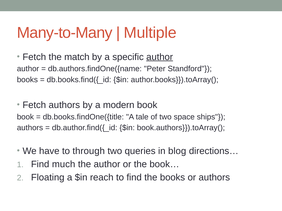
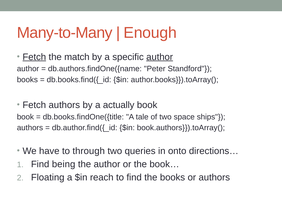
Multiple: Multiple -> Enough
Fetch at (34, 57) underline: none -> present
modern: modern -> actually
blog: blog -> onto
much: much -> being
